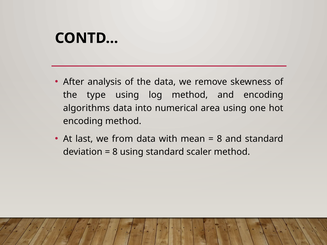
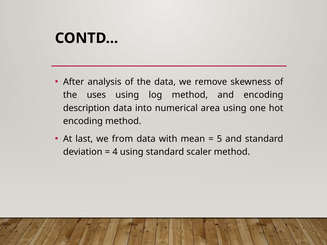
type: type -> uses
algorithms: algorithms -> description
8 at (219, 139): 8 -> 5
8 at (115, 152): 8 -> 4
